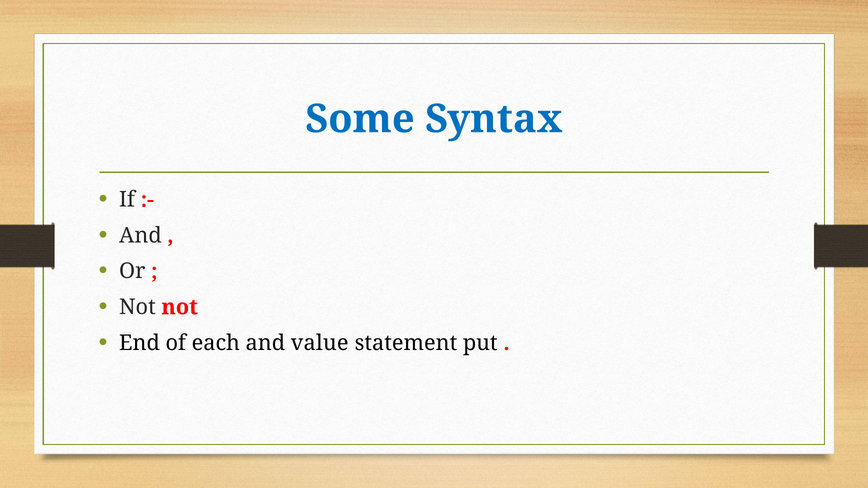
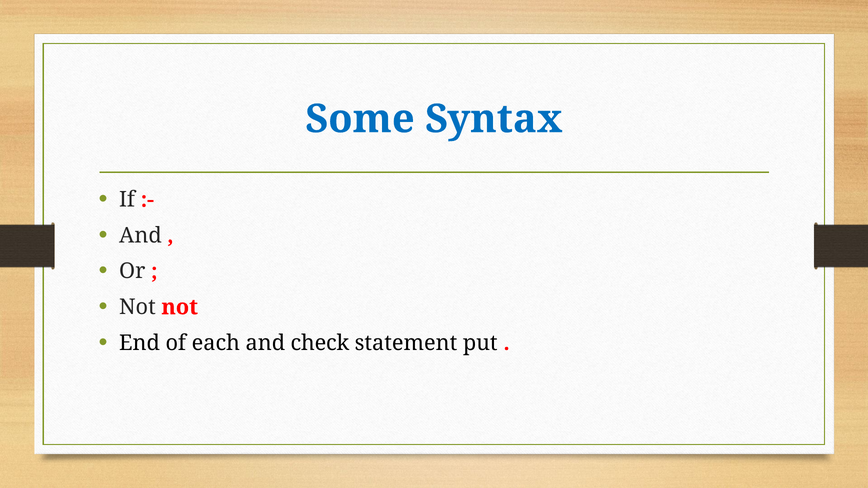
value: value -> check
